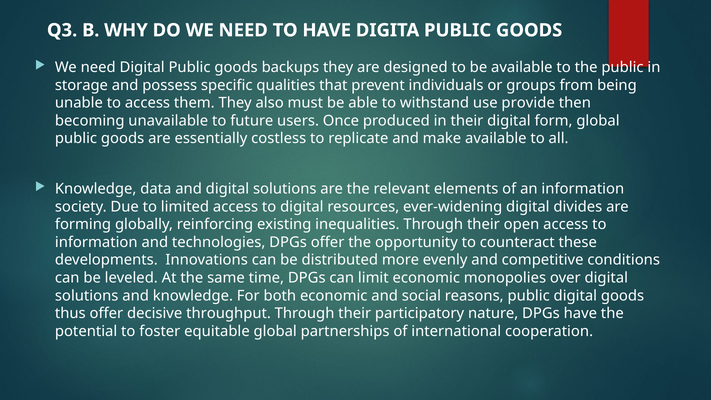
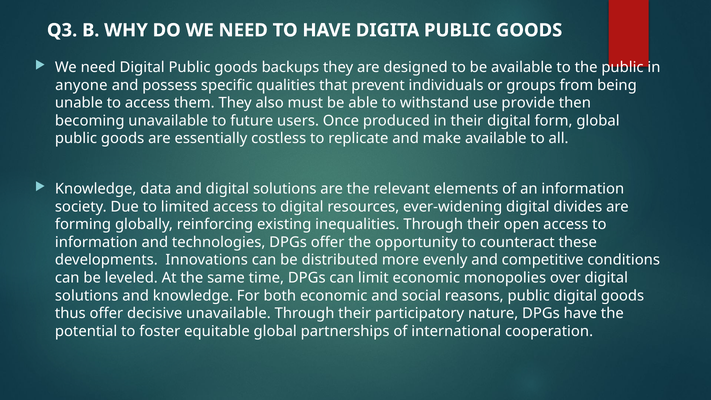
storage: storage -> anyone
decisive throughput: throughput -> unavailable
